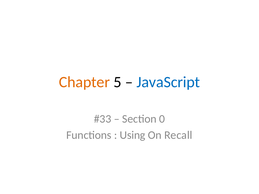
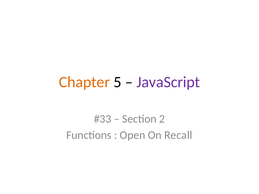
JavaScript colour: blue -> purple
0: 0 -> 2
Using: Using -> Open
